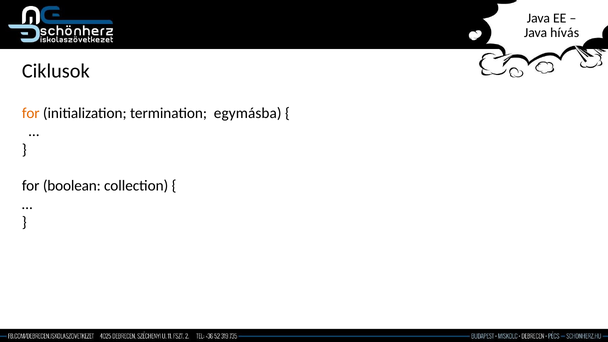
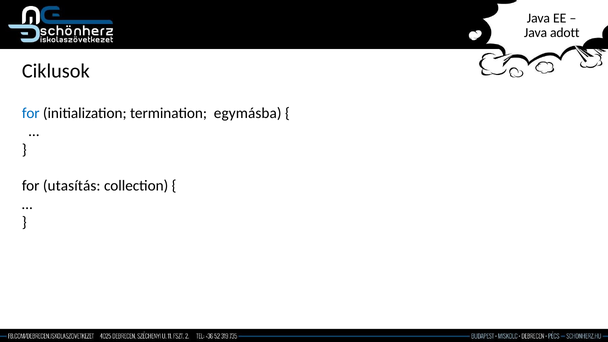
hívás: hívás -> adott
for at (31, 113) colour: orange -> blue
boolean: boolean -> utasítás
